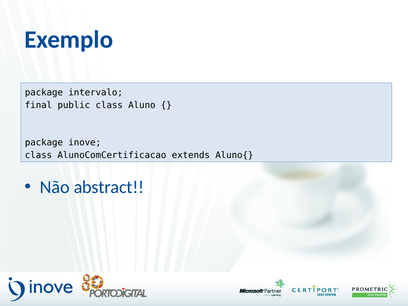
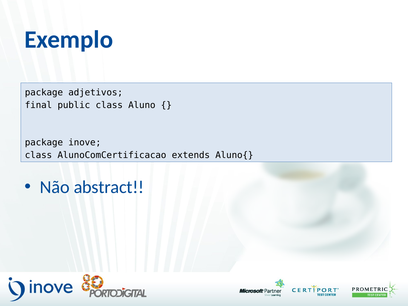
intervalo: intervalo -> adjetivos
